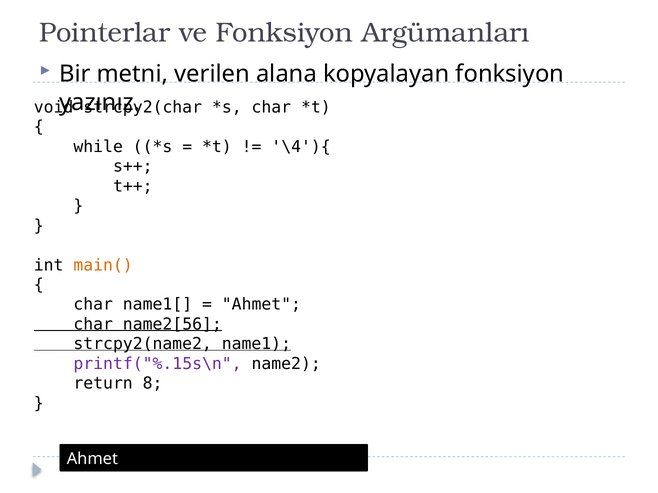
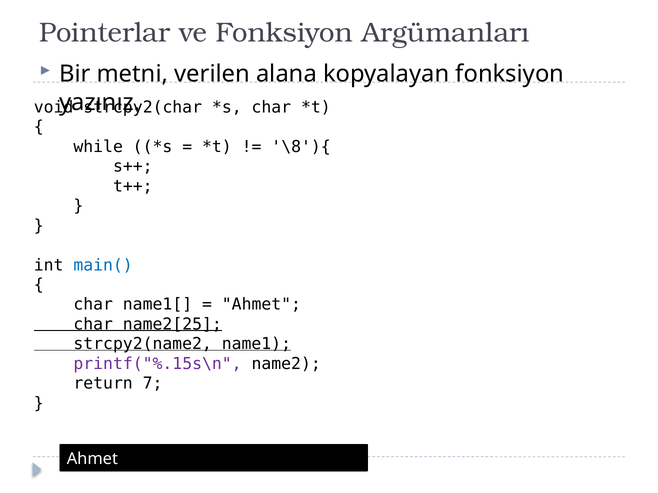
\4'){: \4'){ -> \8'){
main( colour: orange -> blue
name2[56: name2[56 -> name2[25
8: 8 -> 7
